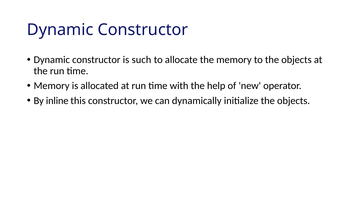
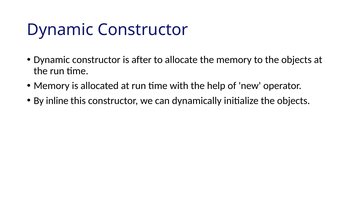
such: such -> after
